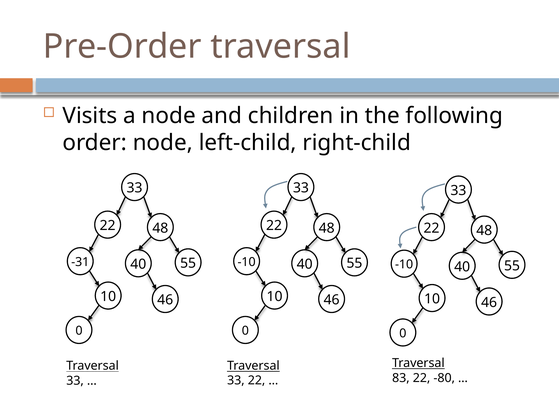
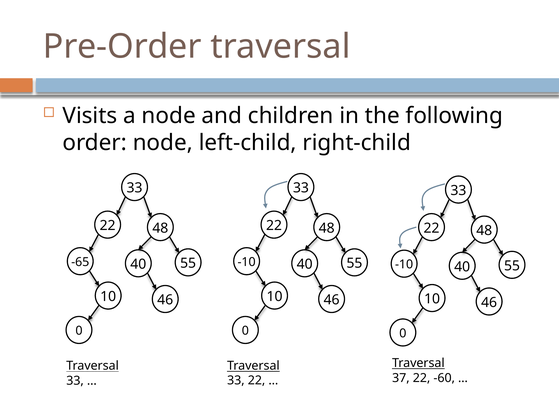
-31: -31 -> -65
83: 83 -> 37
-80: -80 -> -60
